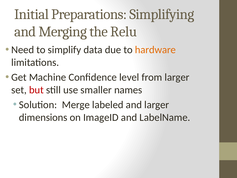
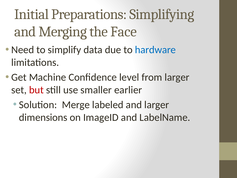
Relu: Relu -> Face
hardware colour: orange -> blue
names: names -> earlier
